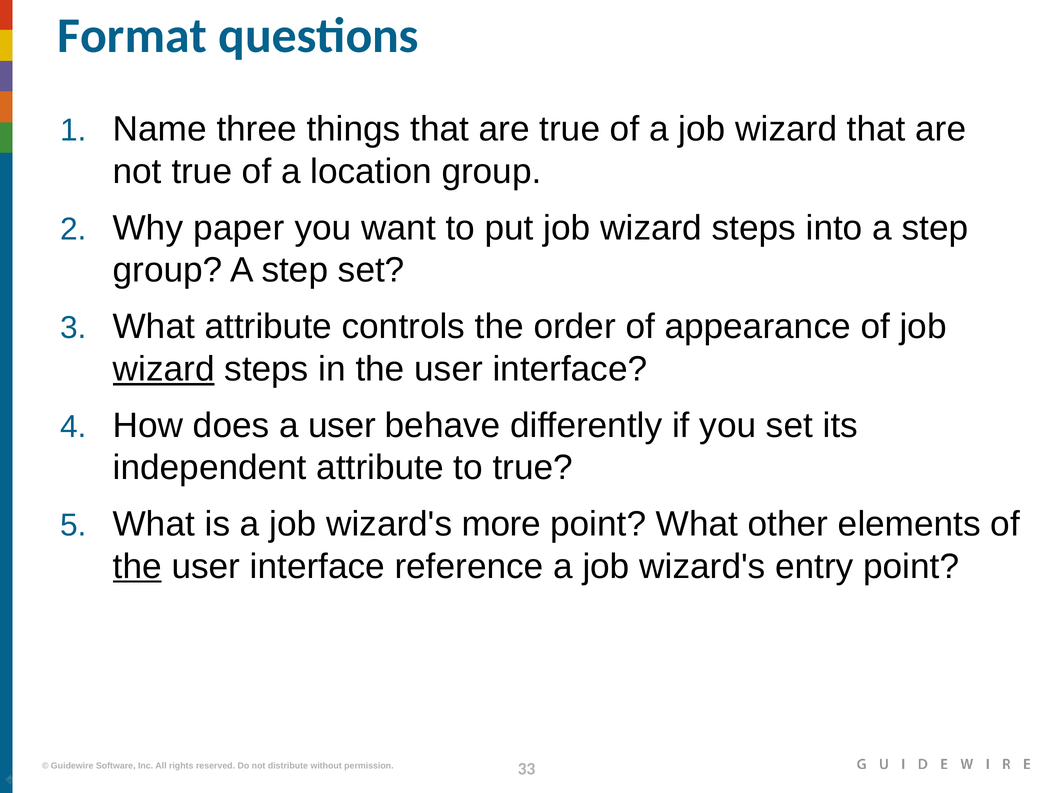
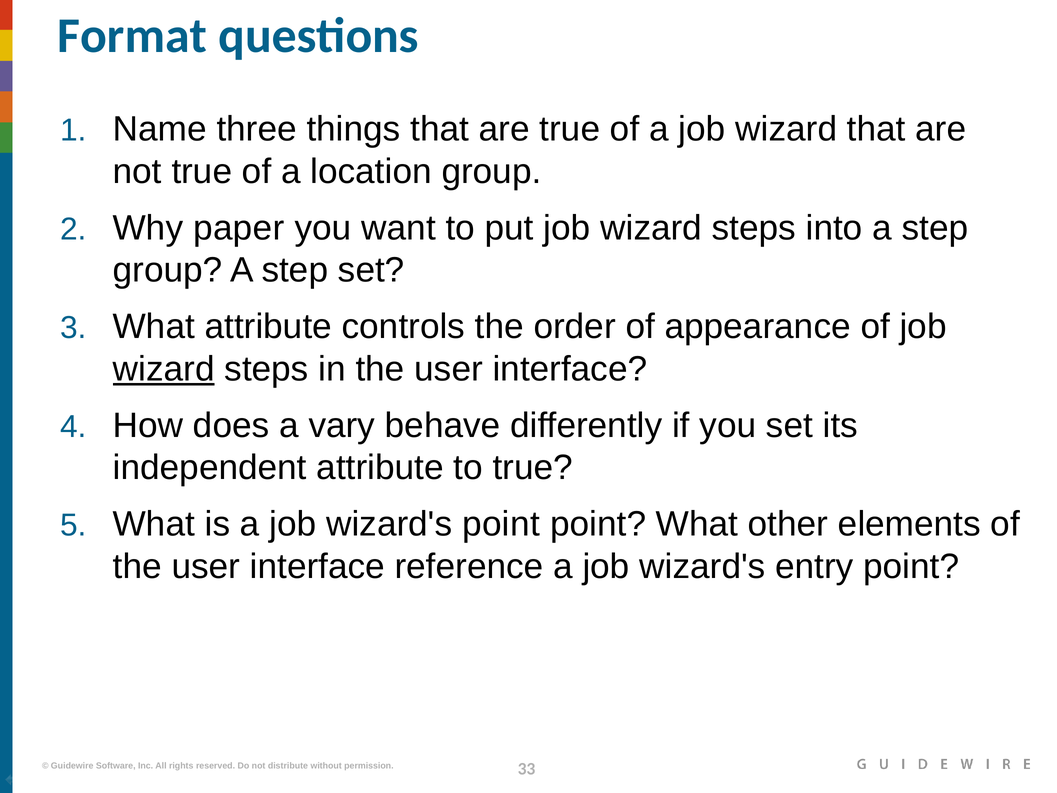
a user: user -> vary
wizard's more: more -> point
the at (137, 566) underline: present -> none
